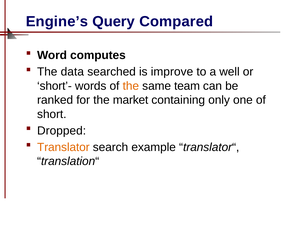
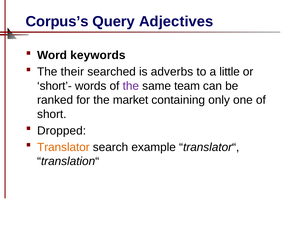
Engine’s: Engine’s -> Corpus’s
Compared: Compared -> Adjectives
computes: computes -> keywords
data: data -> their
improve: improve -> adverbs
well: well -> little
the at (131, 86) colour: orange -> purple
